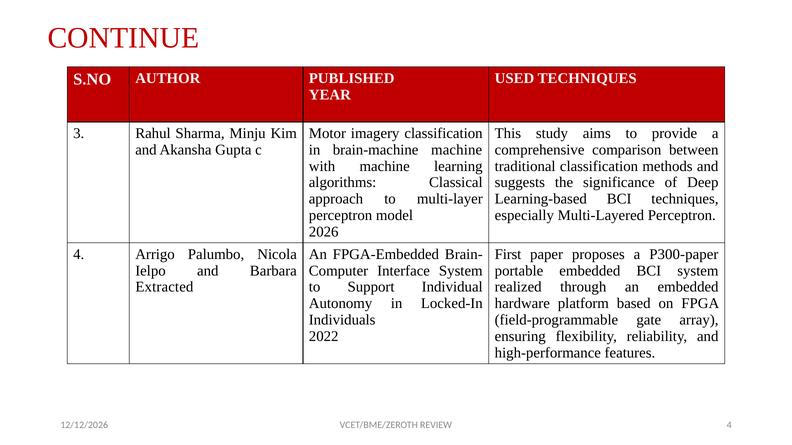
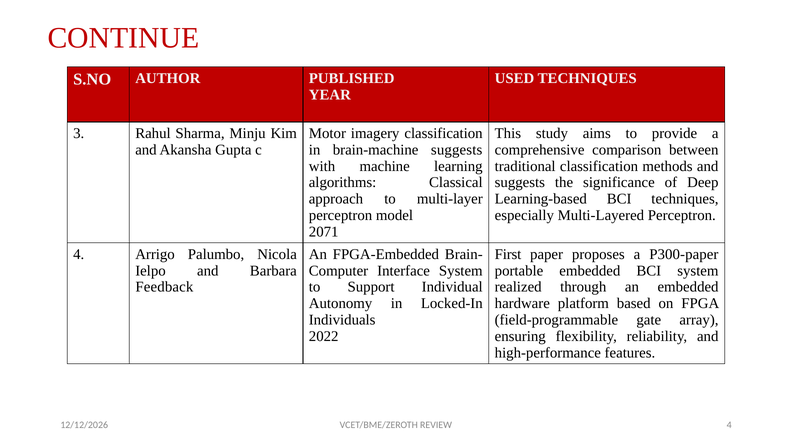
brain-machine machine: machine -> suggests
2026: 2026 -> 2071
Extracted: Extracted -> Feedback
